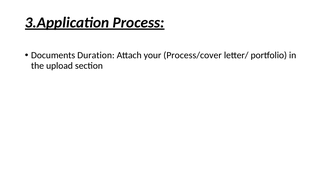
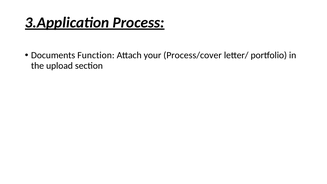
Duration: Duration -> Function
